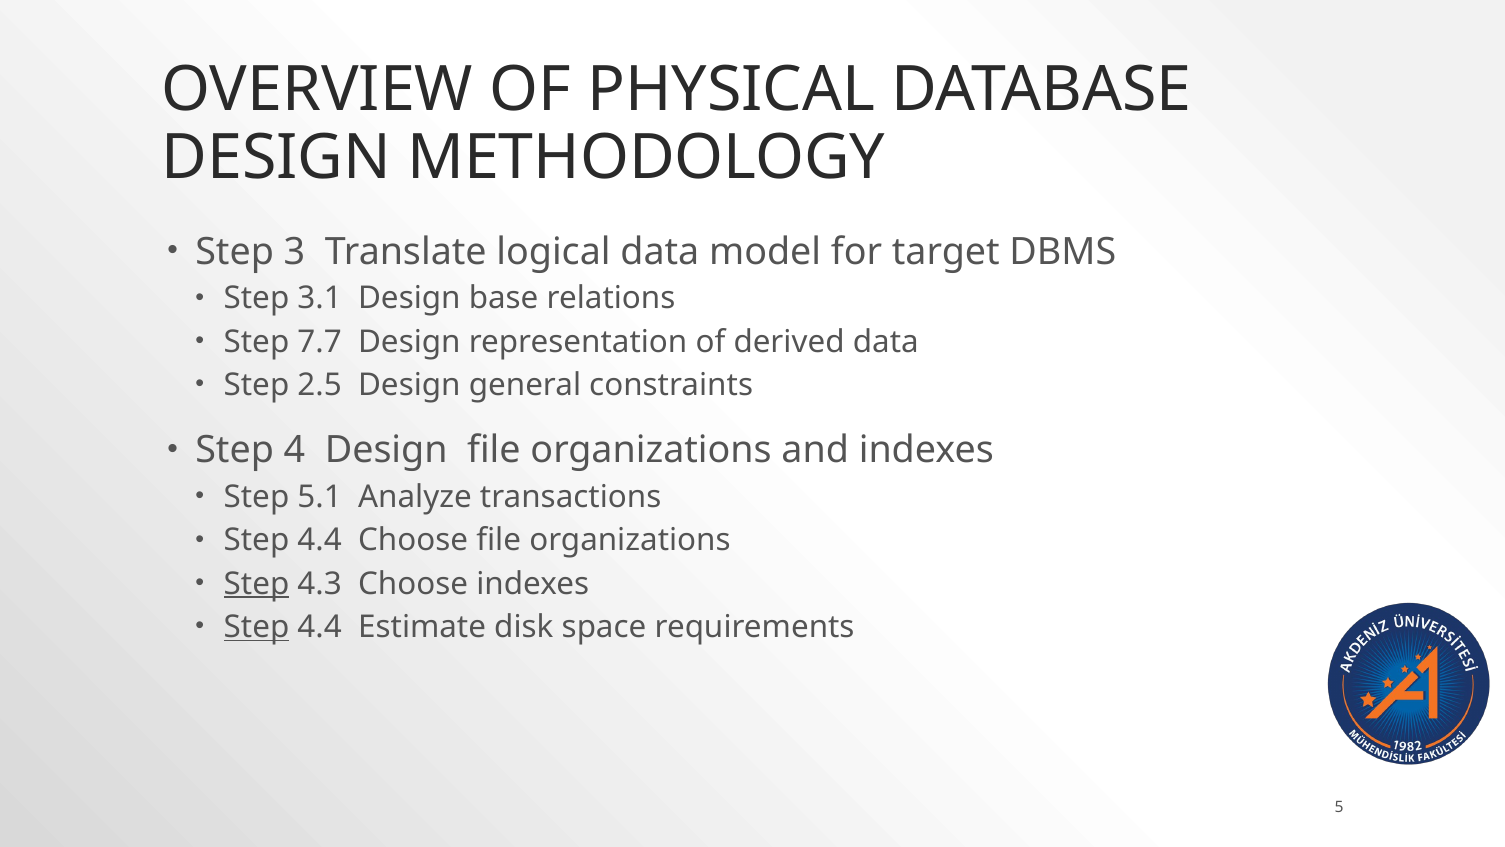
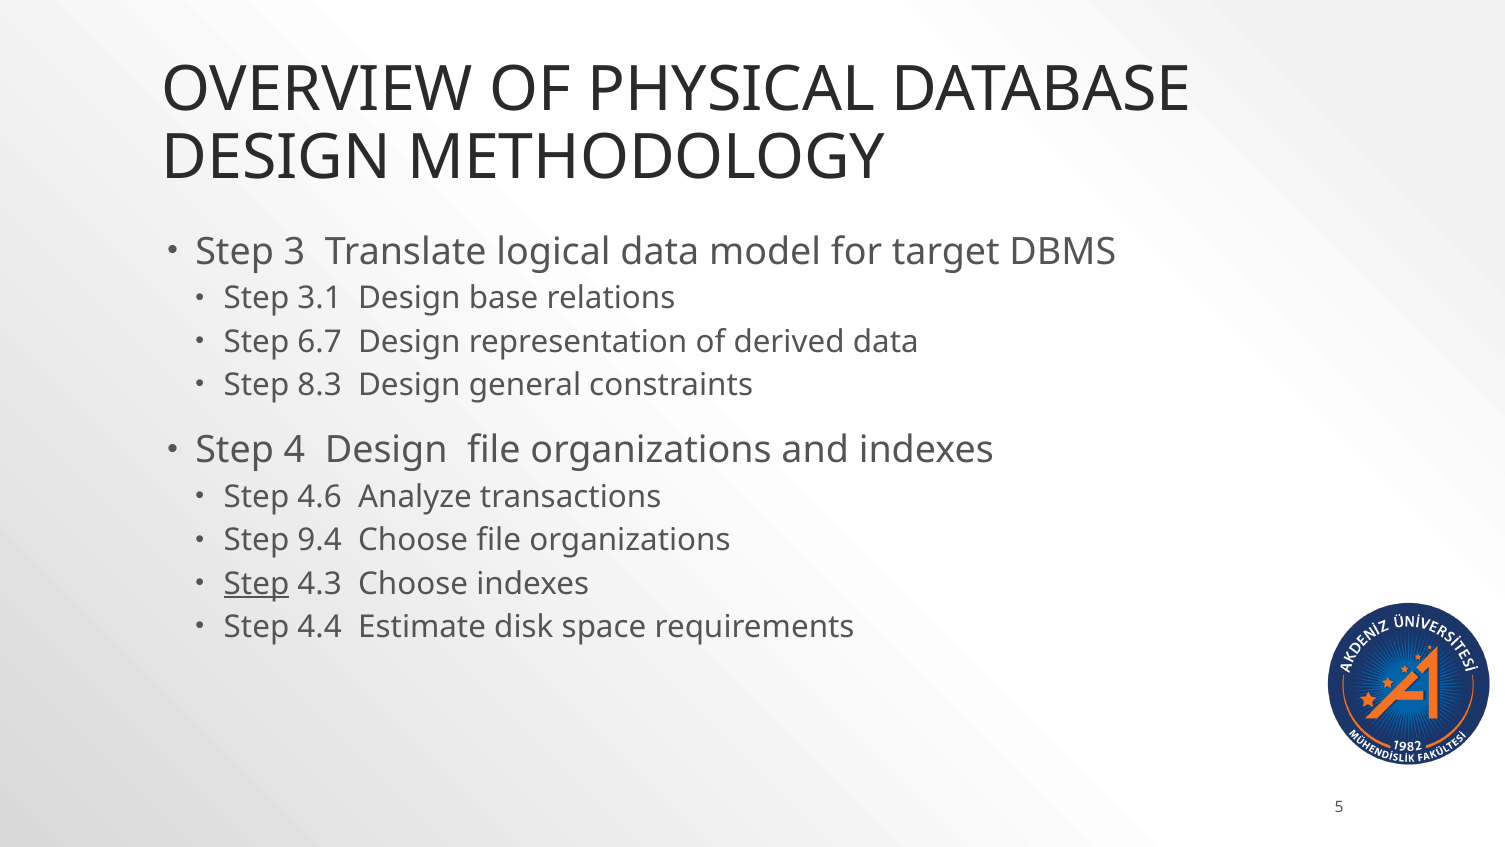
7.7: 7.7 -> 6.7
2.5: 2.5 -> 8.3
5.1: 5.1 -> 4.6
4.4 at (320, 540): 4.4 -> 9.4
Step at (257, 627) underline: present -> none
